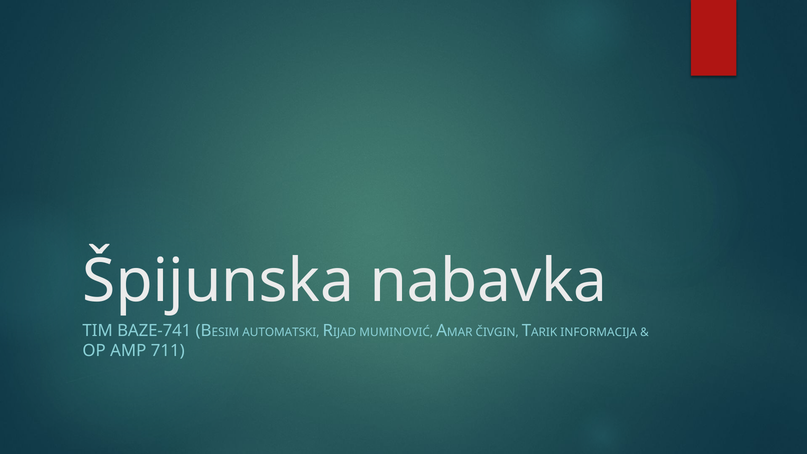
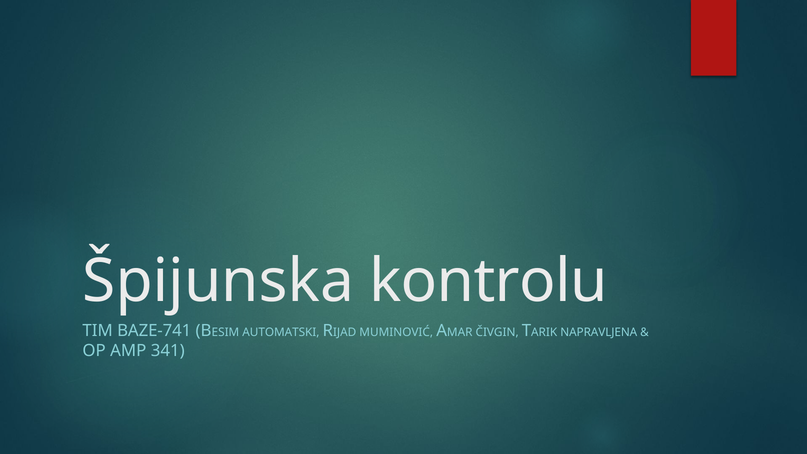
nabavka: nabavka -> kontrolu
INFORMACIJA: INFORMACIJA -> NAPRAVLJENA
711: 711 -> 341
